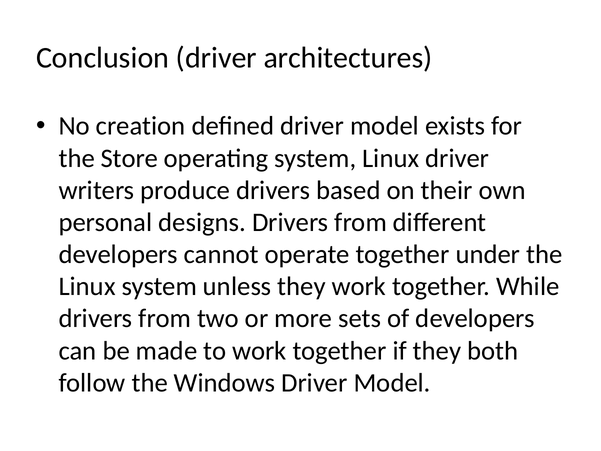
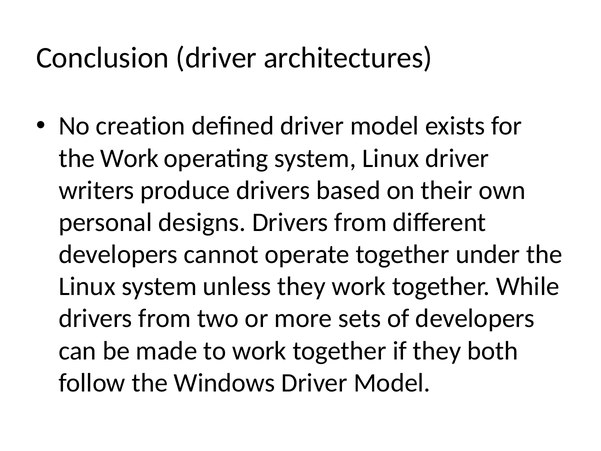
the Store: Store -> Work
